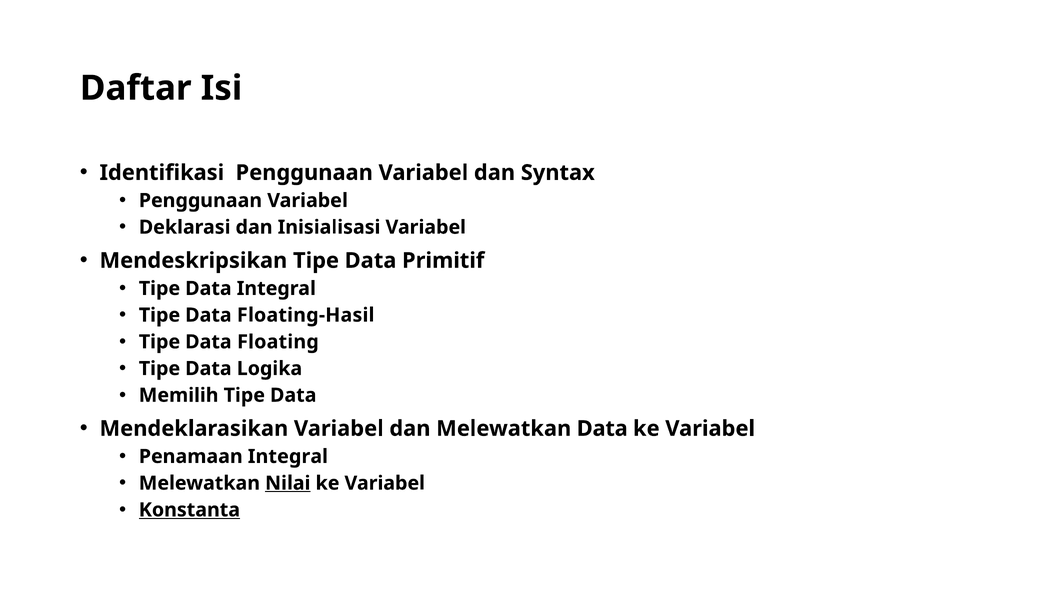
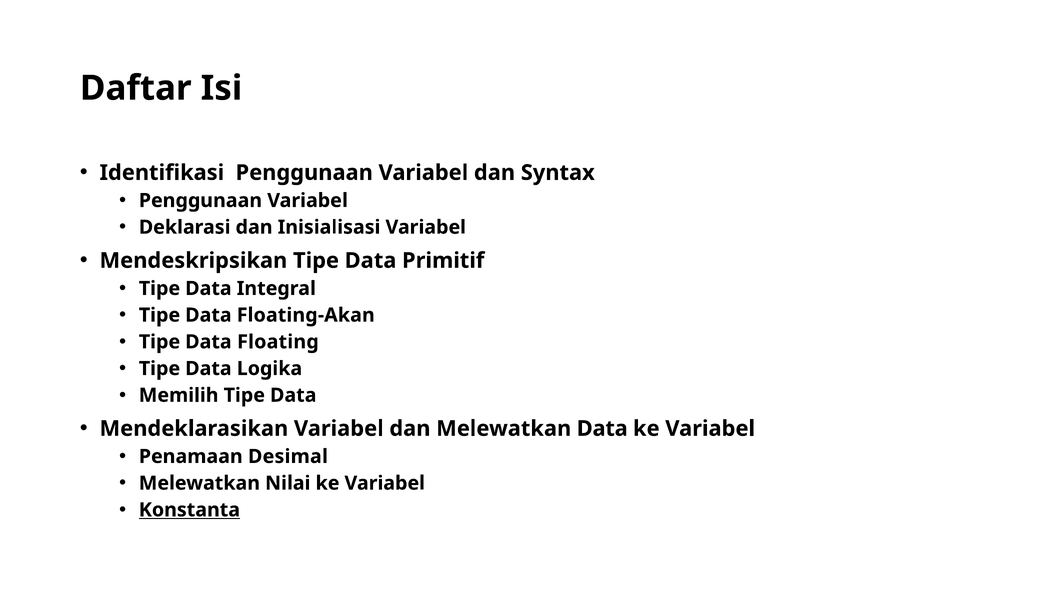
Floating-Hasil: Floating-Hasil -> Floating-Akan
Penamaan Integral: Integral -> Desimal
Nilai underline: present -> none
